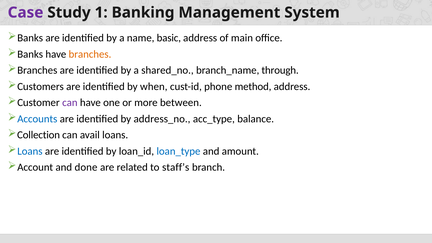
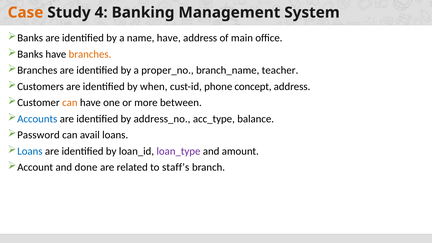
Case colour: purple -> orange
1: 1 -> 4
name basic: basic -> have
shared_no: shared_no -> proper_no
through: through -> teacher
method: method -> concept
can at (70, 103) colour: purple -> orange
Collection: Collection -> Password
loan_type colour: blue -> purple
